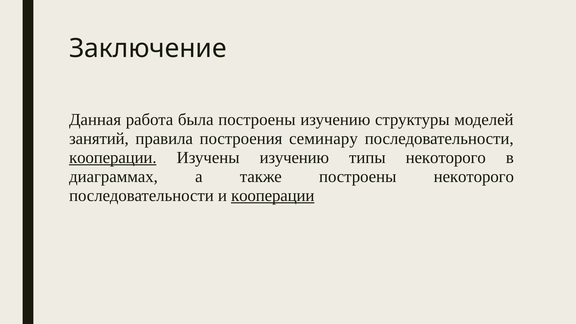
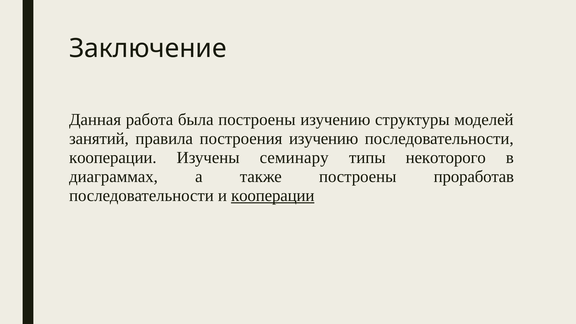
построения семинару: семинару -> изучению
кооперации at (113, 158) underline: present -> none
Изучены изучению: изучению -> семинару
построены некоторого: некоторого -> проработав
